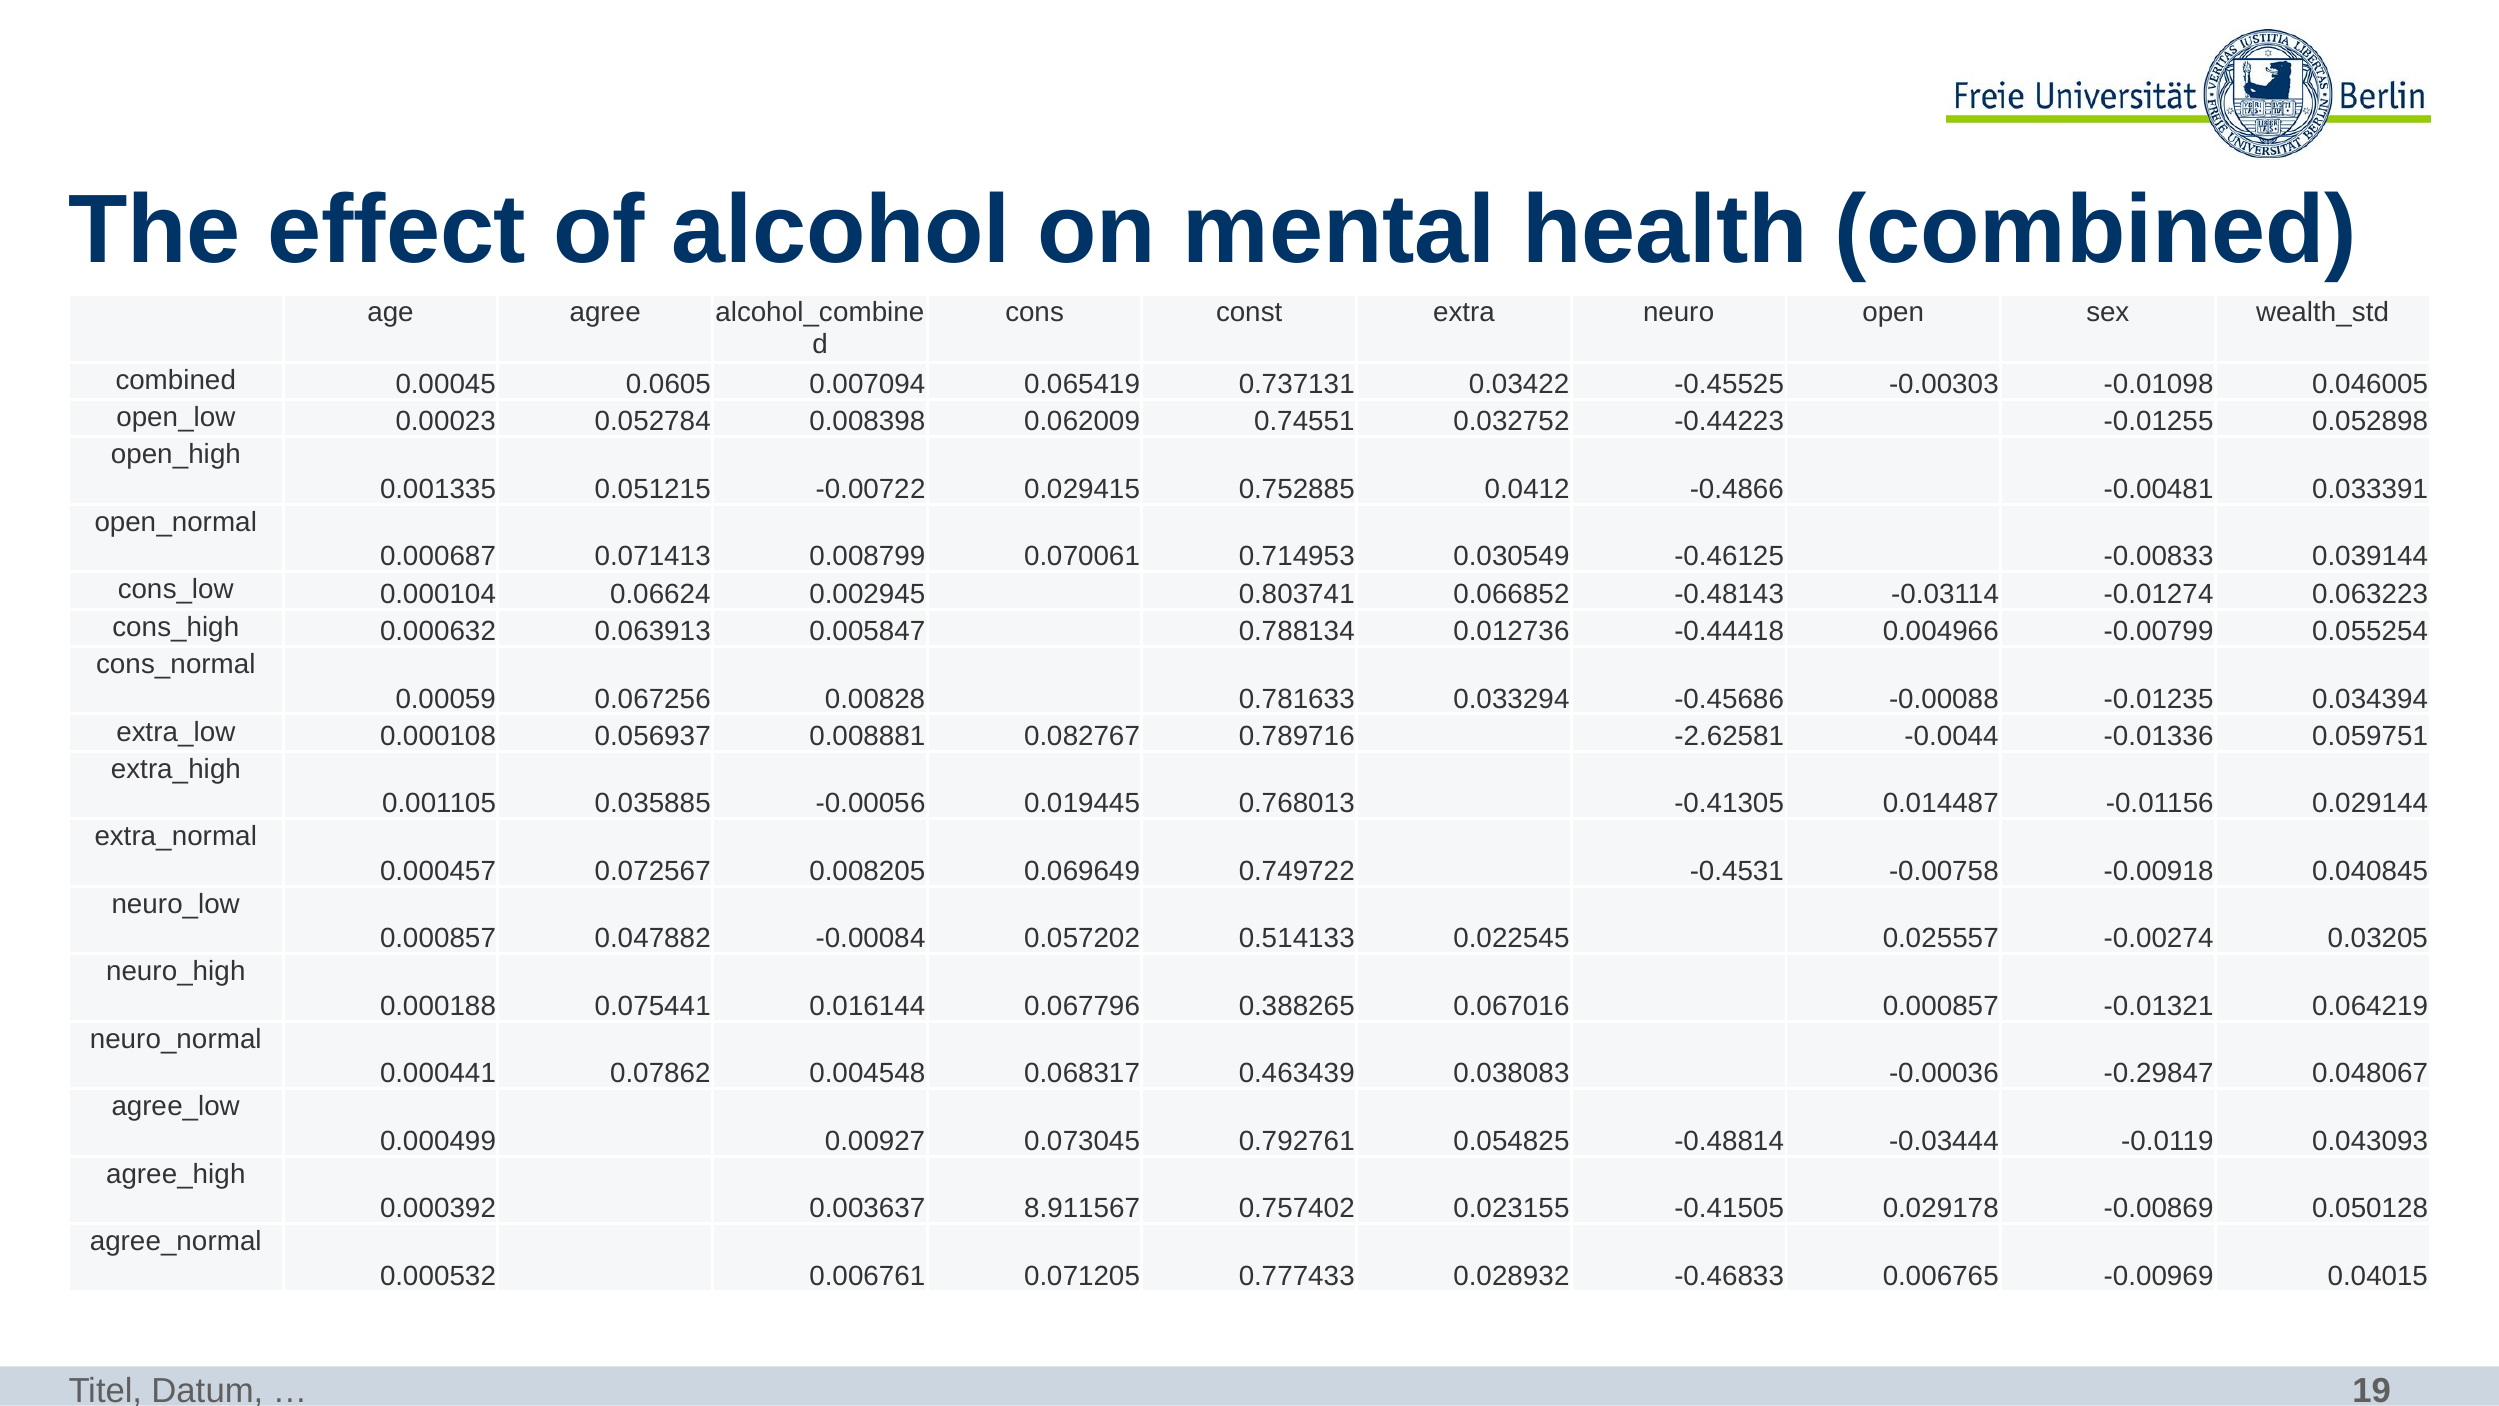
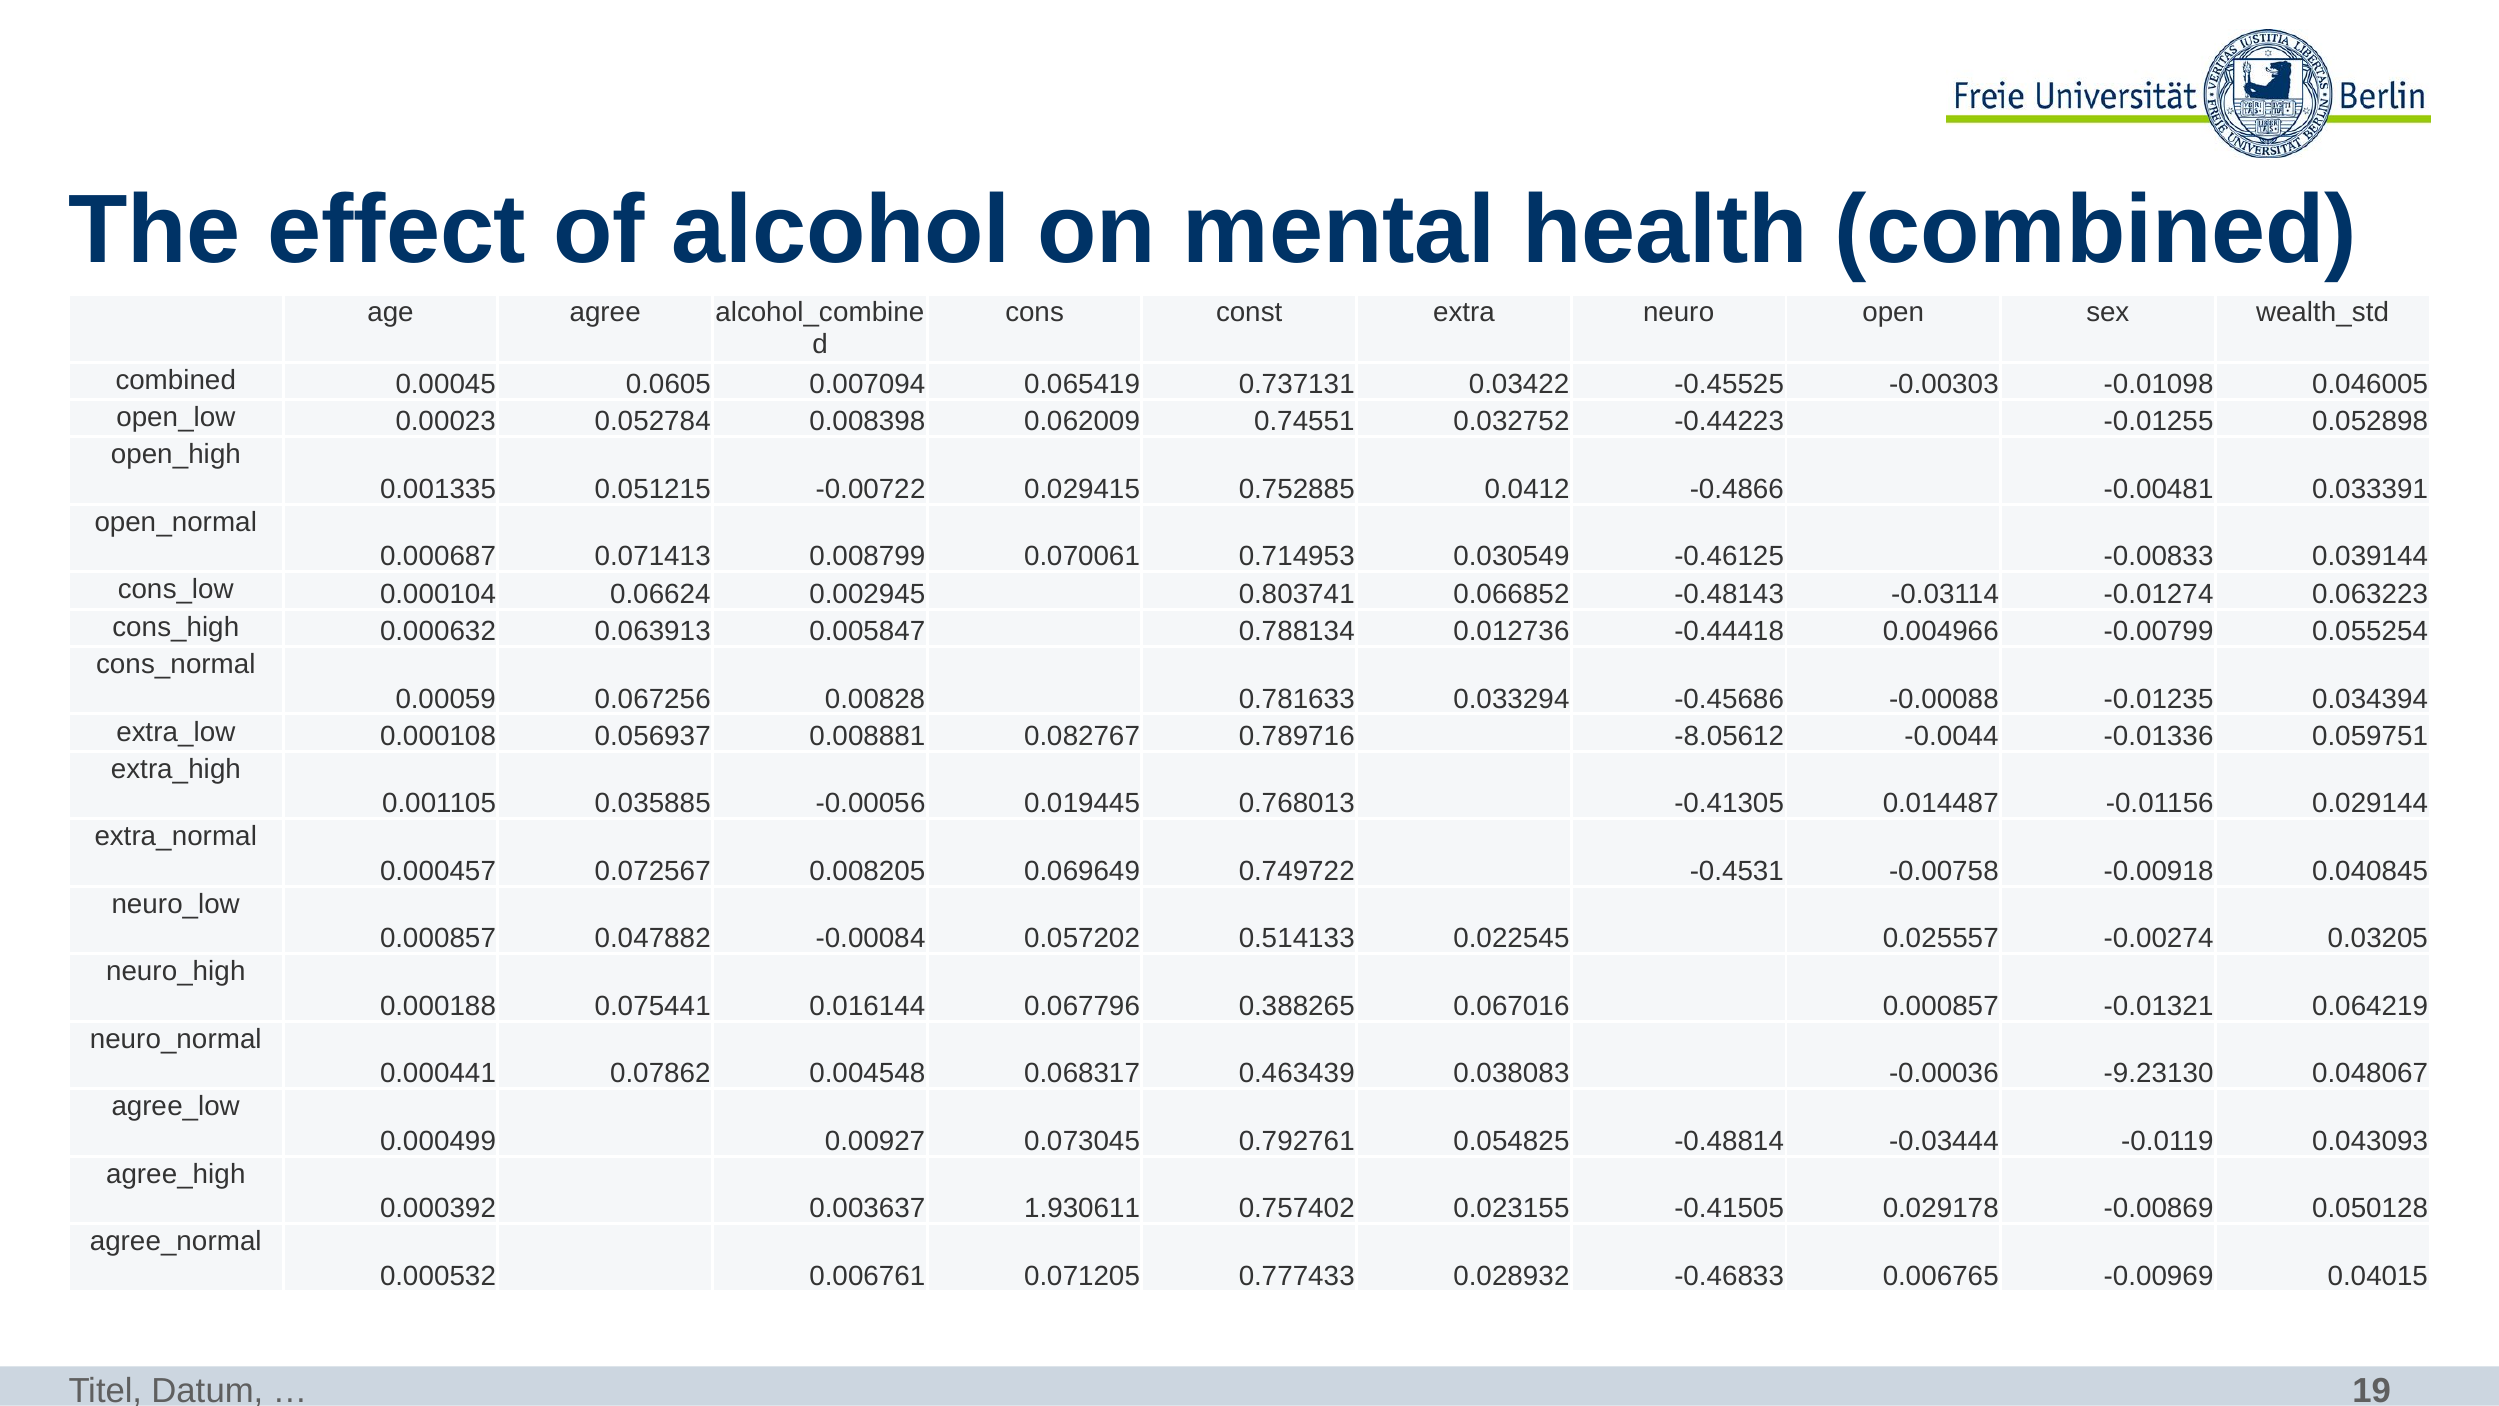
-2.62581: -2.62581 -> -8.05612
-0.29847: -0.29847 -> -9.23130
8.911567: 8.911567 -> 1.930611
